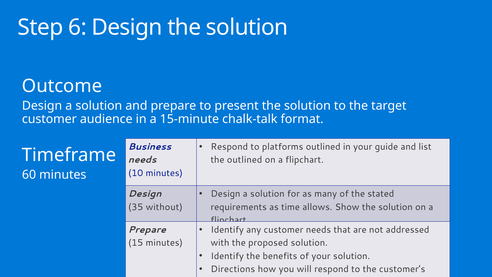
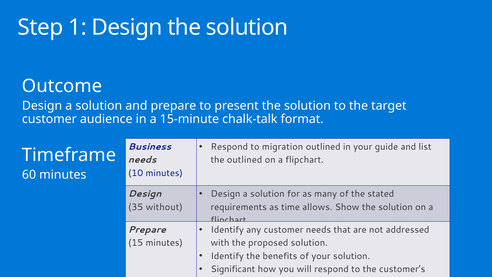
6: 6 -> 1
platforms: platforms -> migration
Directions: Directions -> Significant
